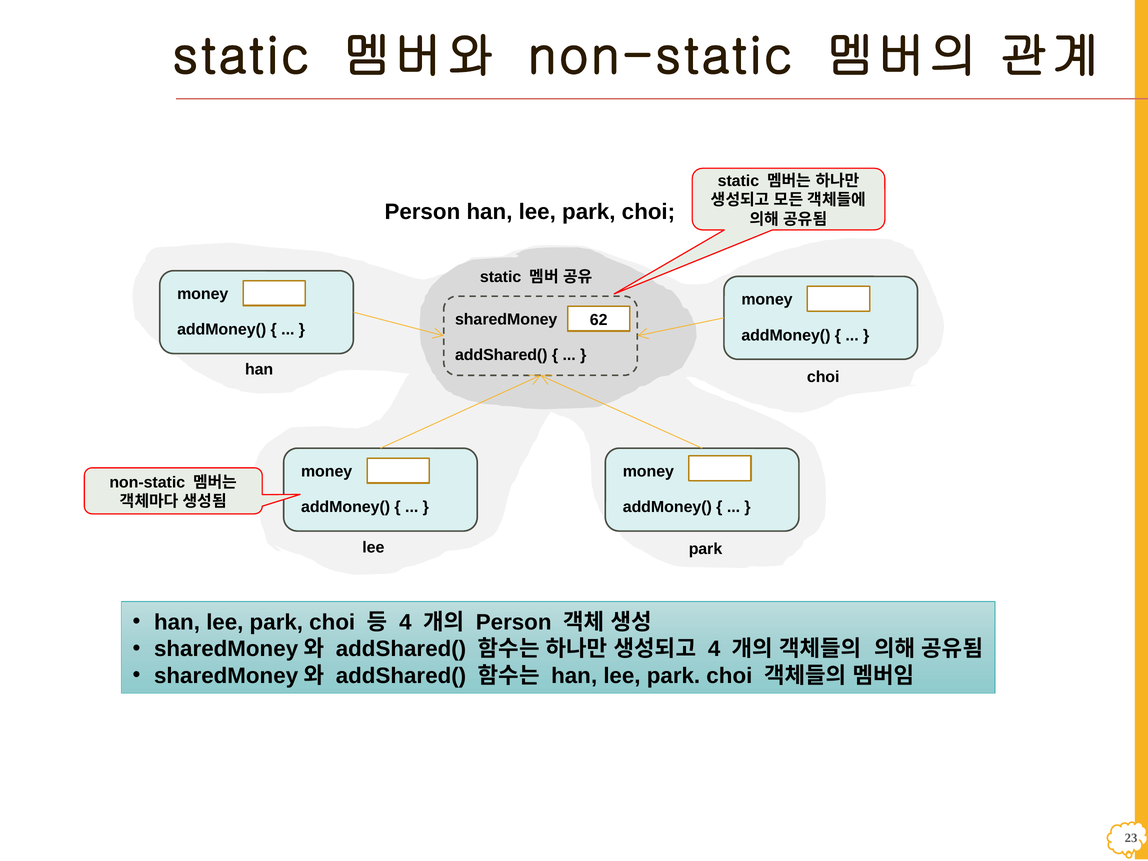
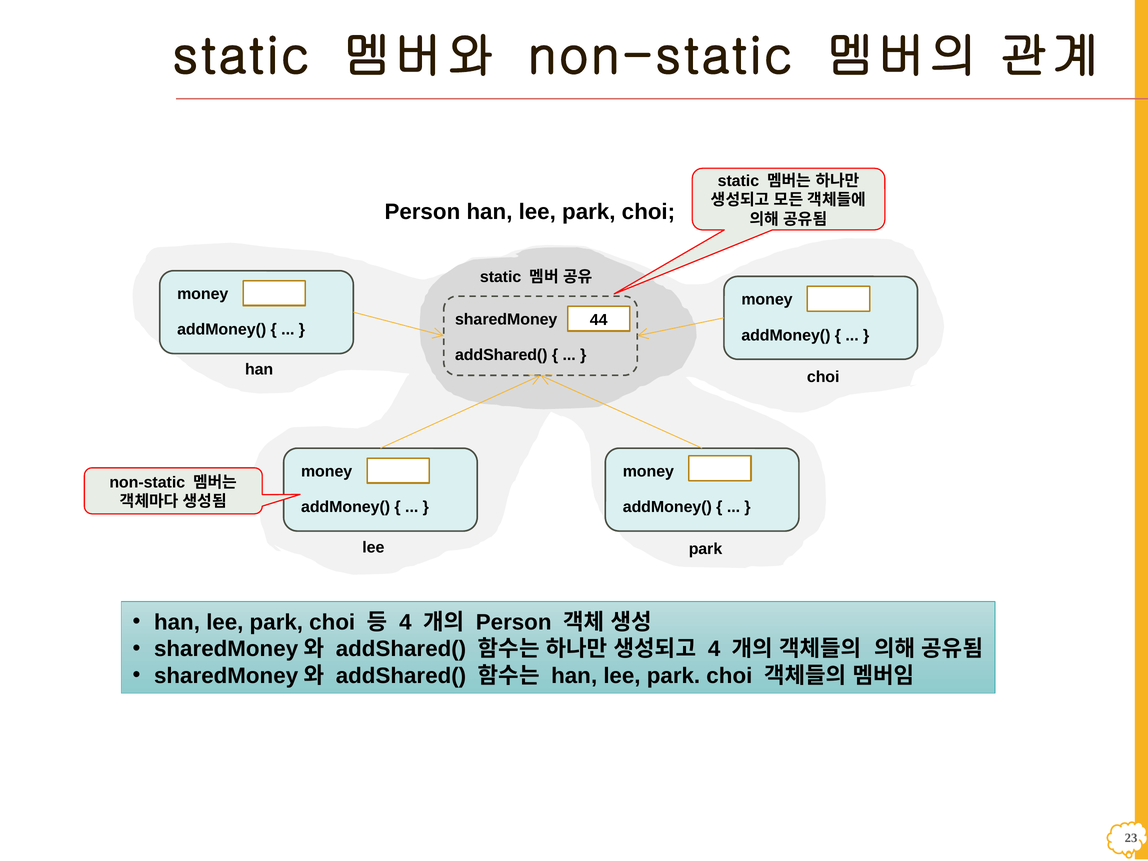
62: 62 -> 44
